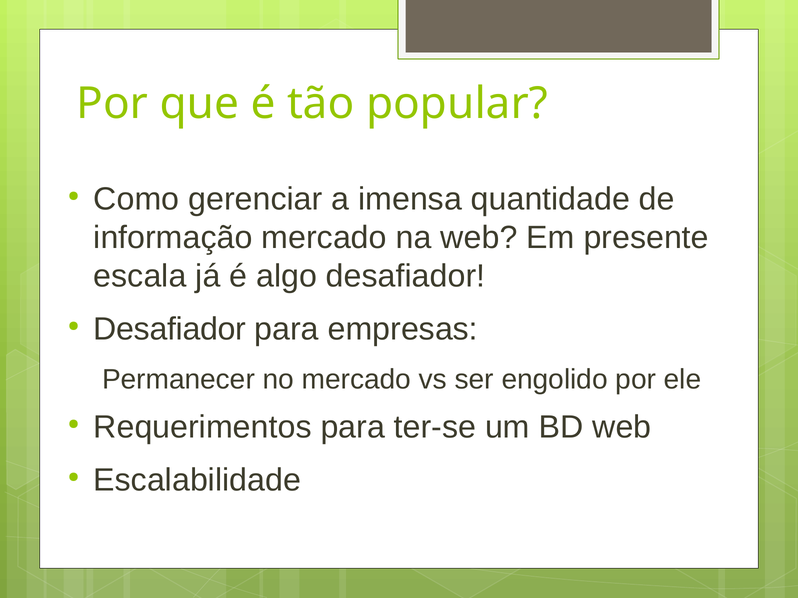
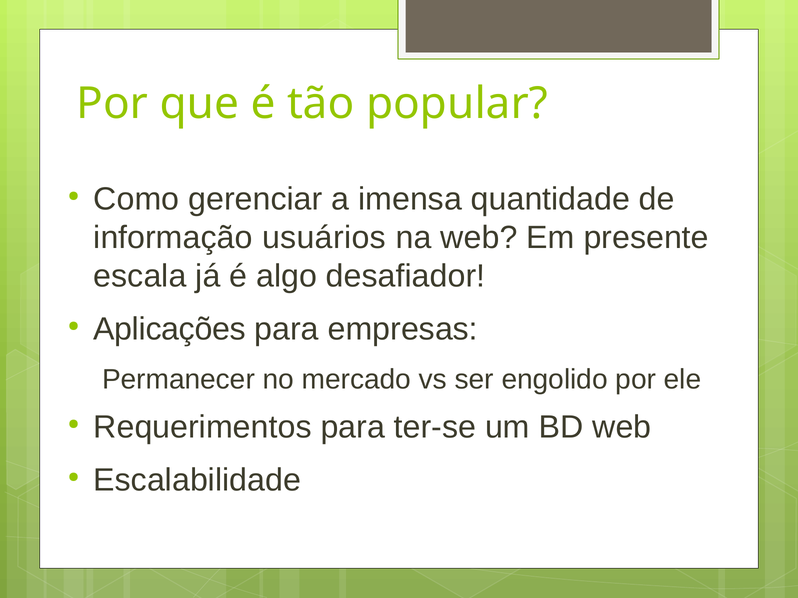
informação mercado: mercado -> usuários
Desafiador at (170, 329): Desafiador -> Aplicações
